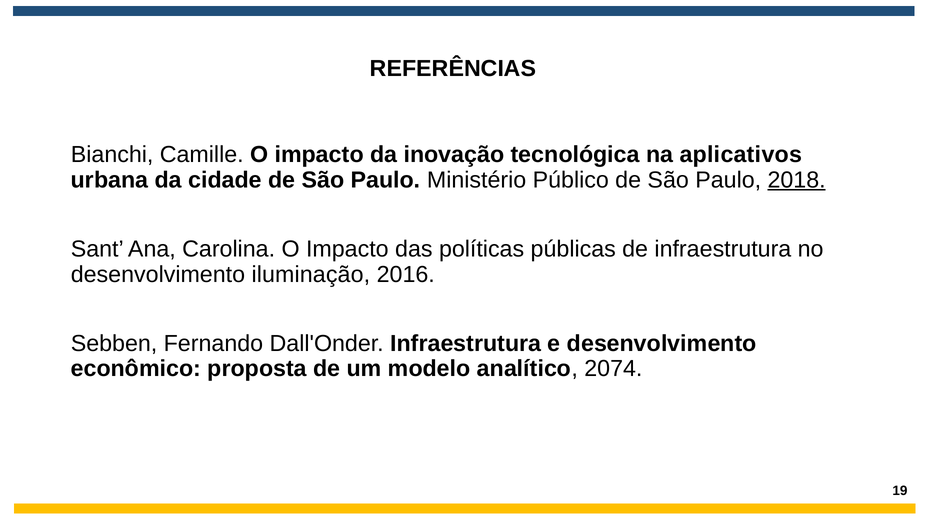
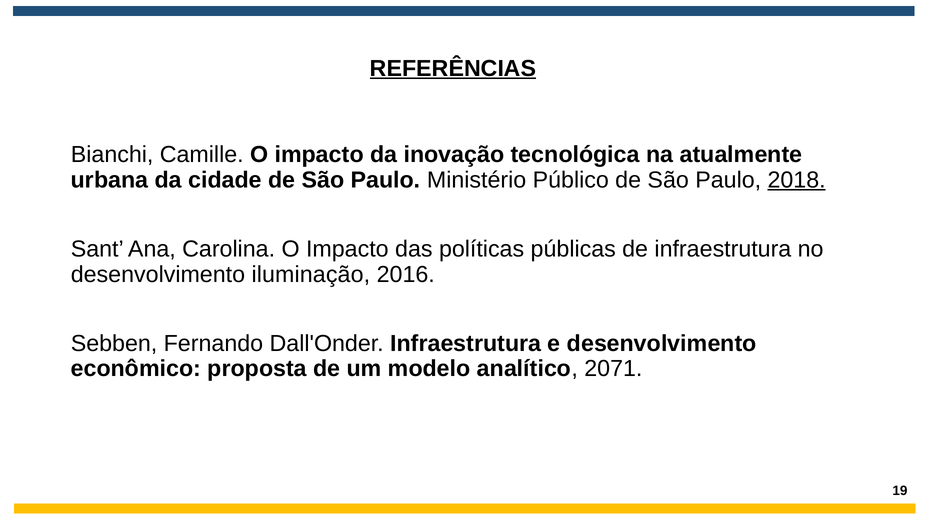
REFERÊNCIAS underline: none -> present
aplicativos: aplicativos -> atualmente
2074: 2074 -> 2071
